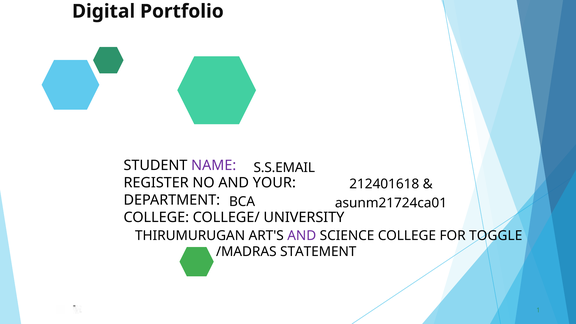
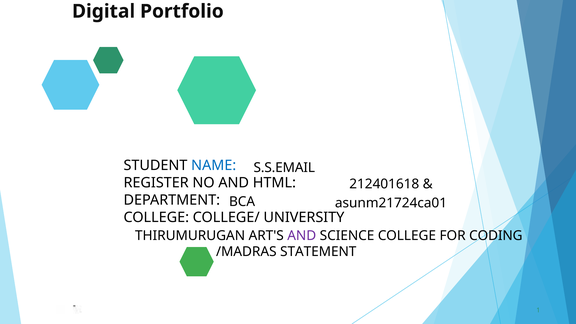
NAME colour: purple -> blue
YOUR: YOUR -> HTML
TOGGLE: TOGGLE -> CODING
